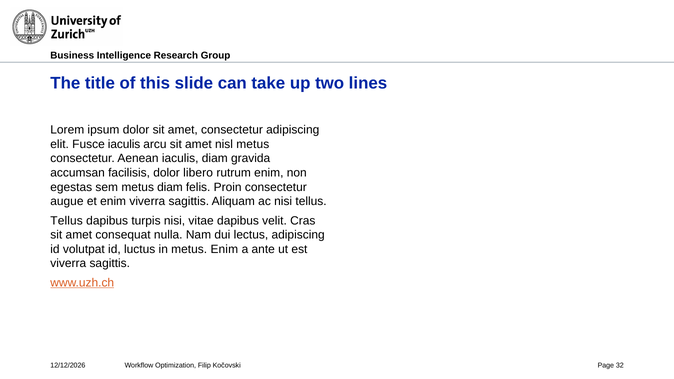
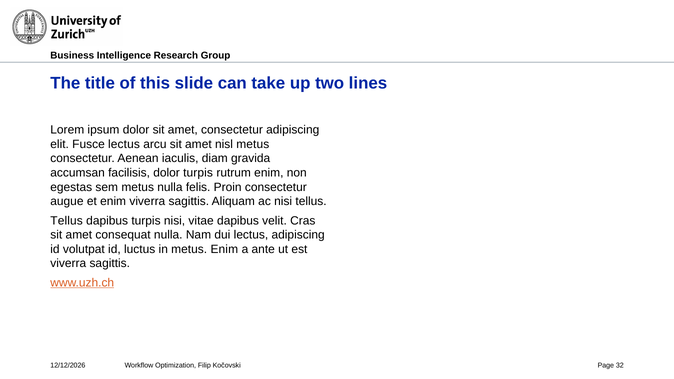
Fusce iaculis: iaculis -> lectus
dolor libero: libero -> turpis
metus diam: diam -> nulla
